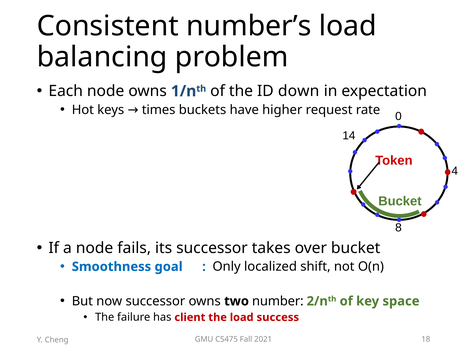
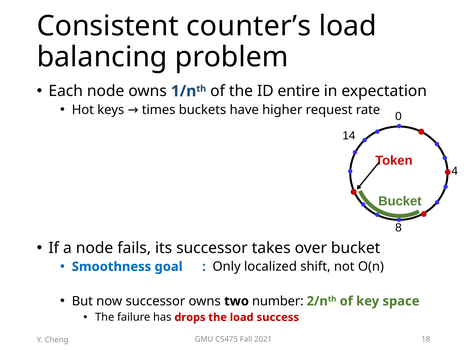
number’s: number’s -> counter’s
down: down -> entire
client: client -> drops
